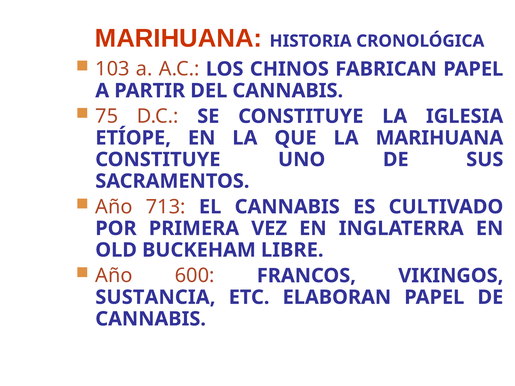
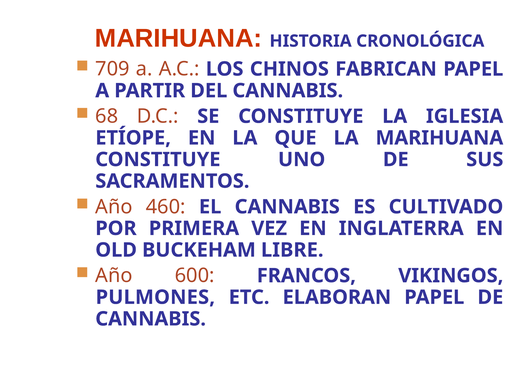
103: 103 -> 709
75: 75 -> 68
713: 713 -> 460
SUSTANCIA: SUSTANCIA -> PULMONES
